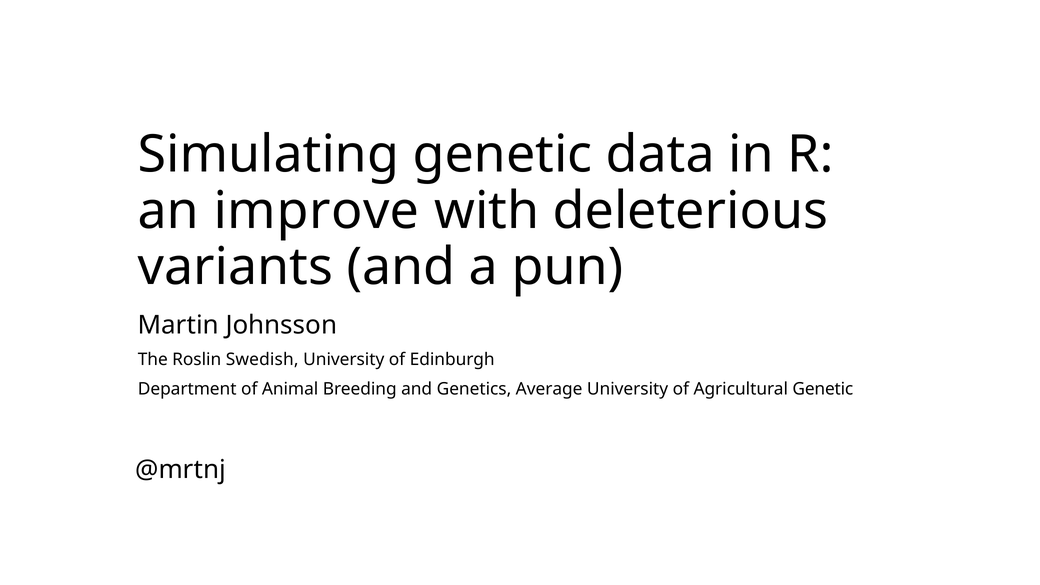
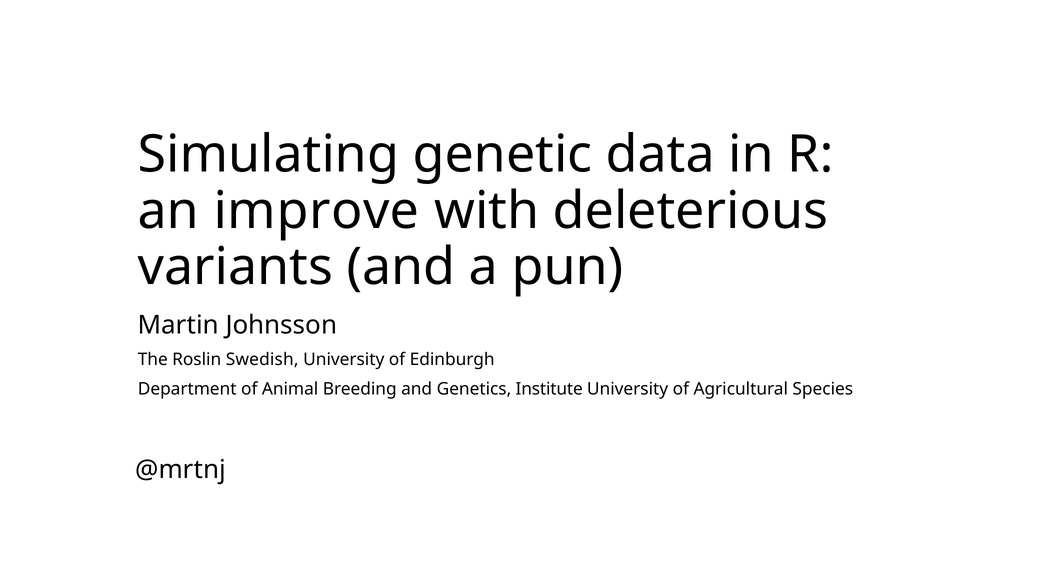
Average: Average -> Institute
Agricultural Genetic: Genetic -> Species
